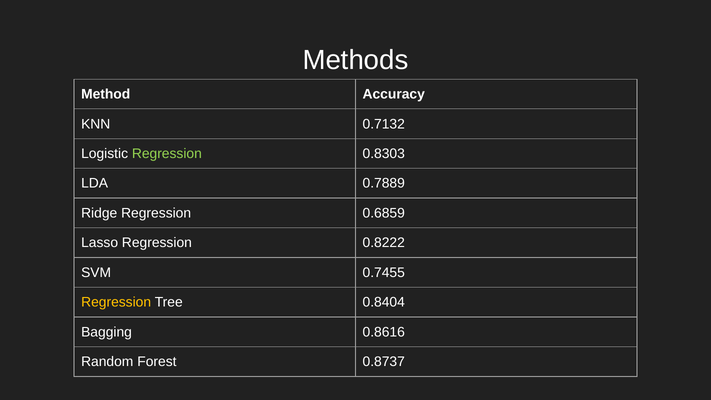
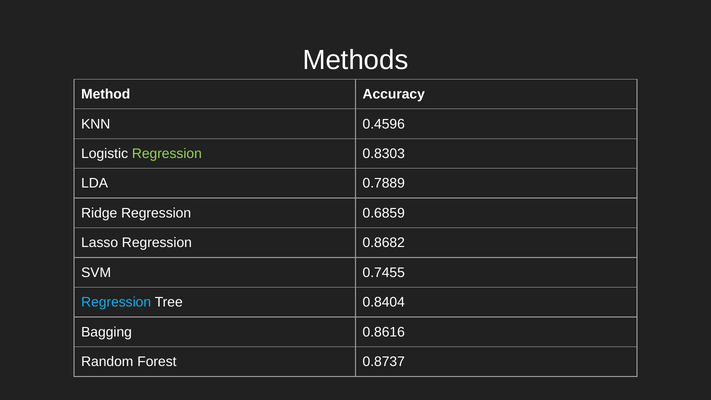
0.7132: 0.7132 -> 0.4596
0.8222: 0.8222 -> 0.8682
Regression at (116, 302) colour: yellow -> light blue
